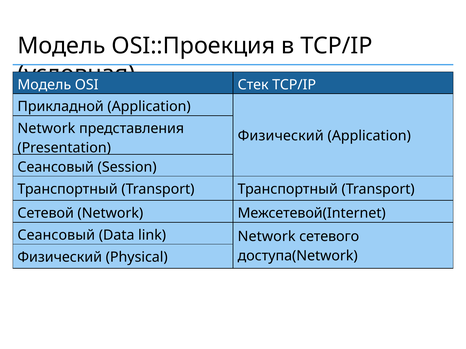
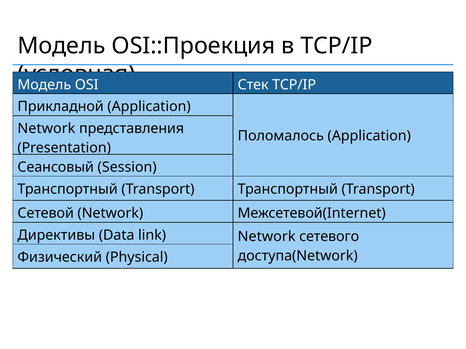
Физический at (281, 136): Физический -> Поломалось
Сеансовый at (56, 236): Сеансовый -> Директивы
